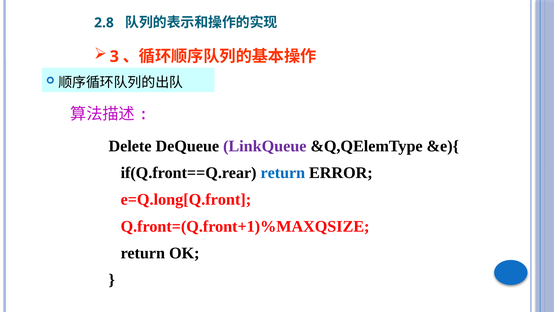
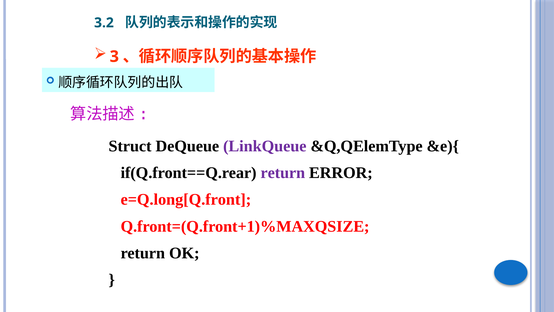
2.8: 2.8 -> 3.2
Delete: Delete -> Struct
return at (283, 173) colour: blue -> purple
